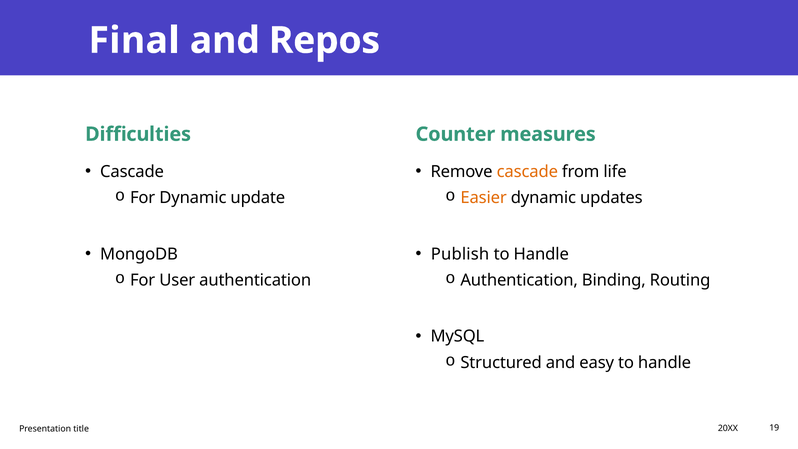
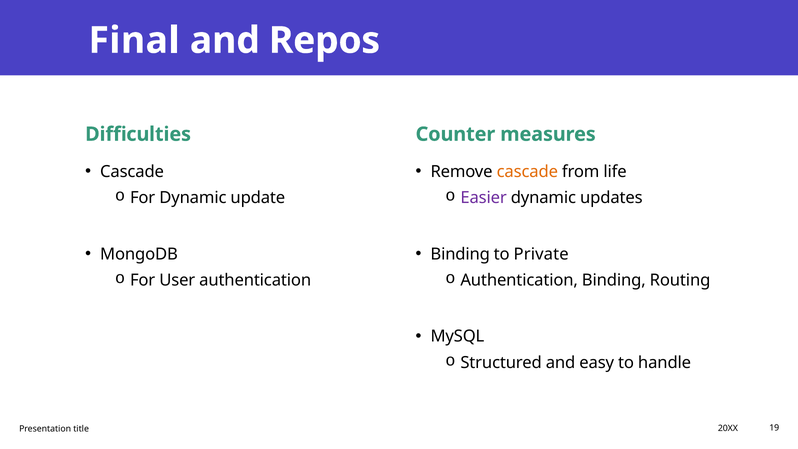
Easier colour: orange -> purple
Publish at (460, 254): Publish -> Binding
Handle at (541, 254): Handle -> Private
